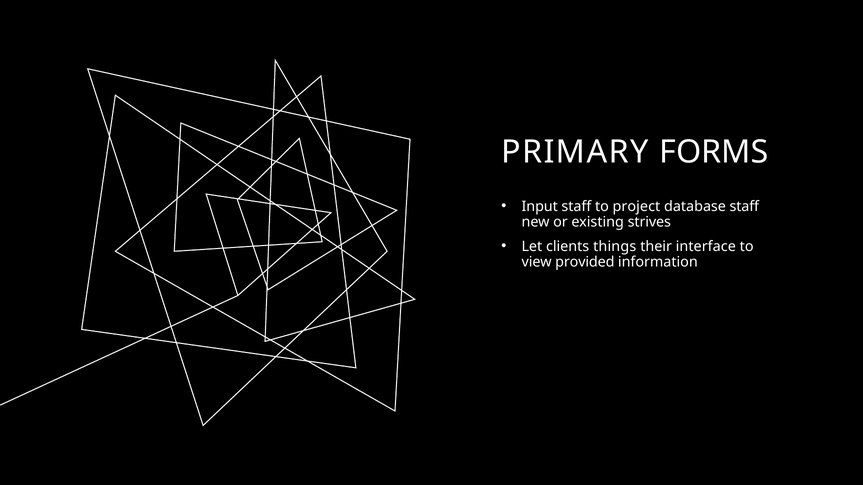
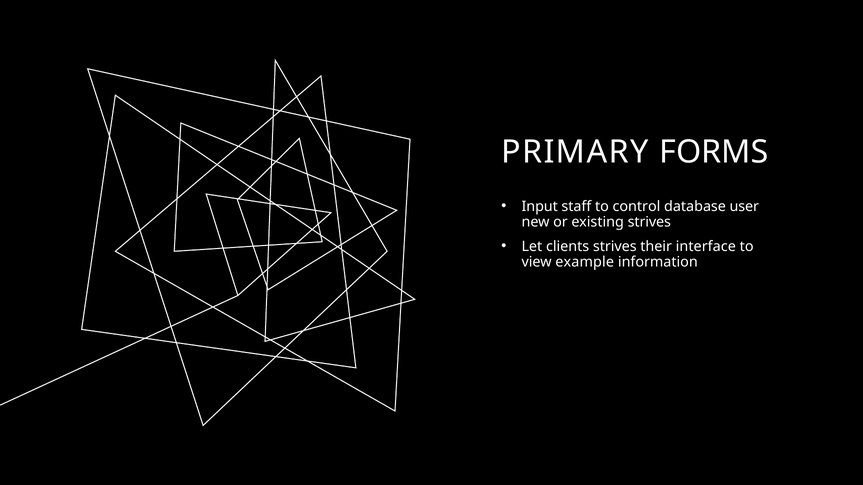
project: project -> control
database staff: staff -> user
clients things: things -> strives
provided: provided -> example
